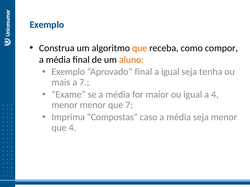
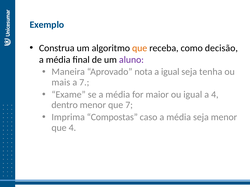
compor: compor -> decisão
aluno colour: orange -> purple
Exemplo at (68, 72): Exemplo -> Maneira
Aprovado final: final -> nota
menor at (65, 105): menor -> dentro
